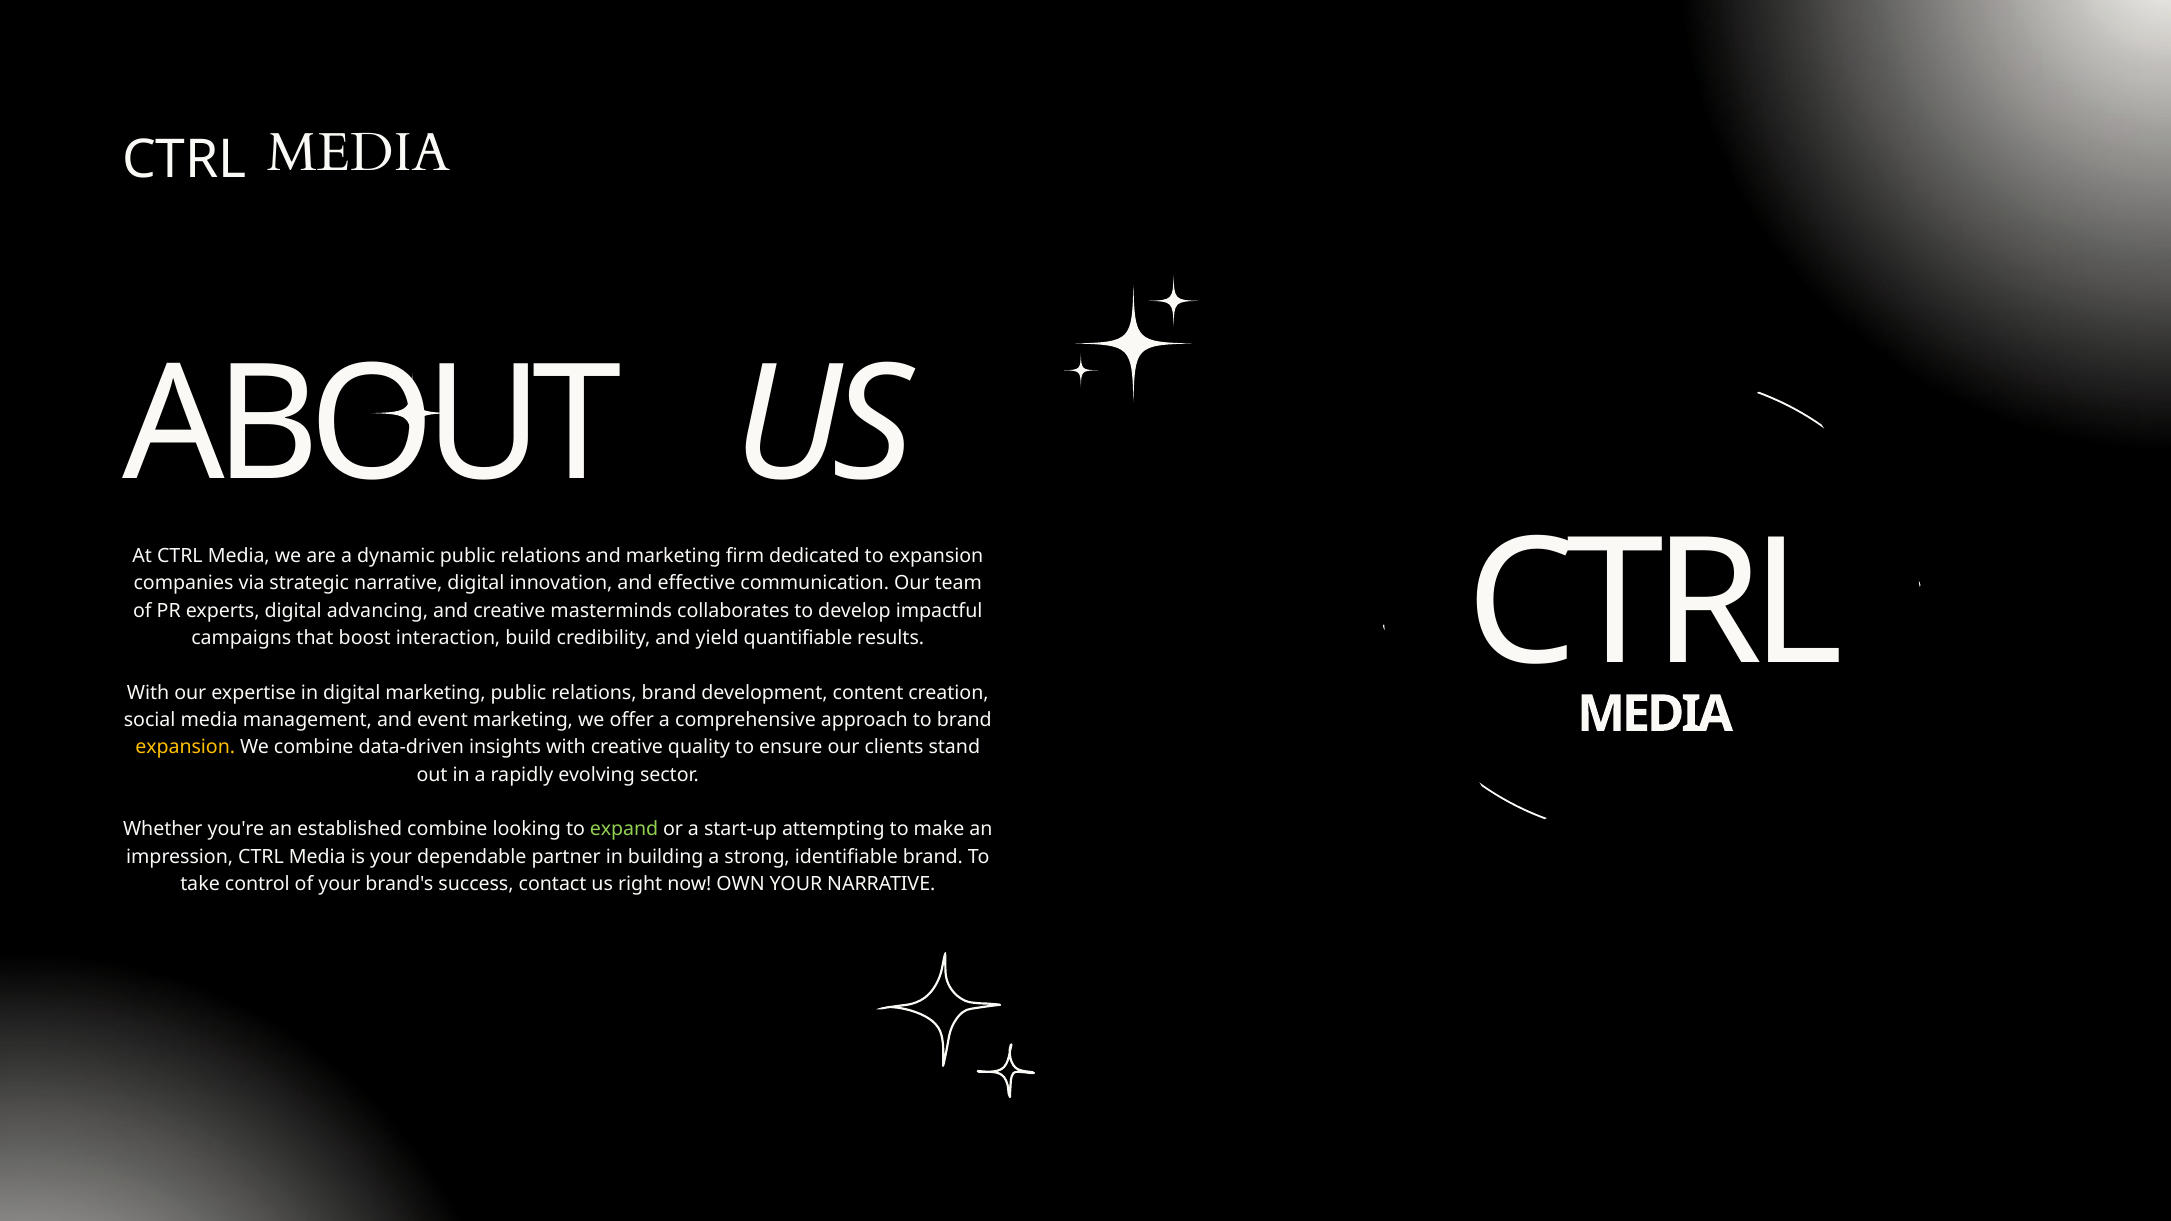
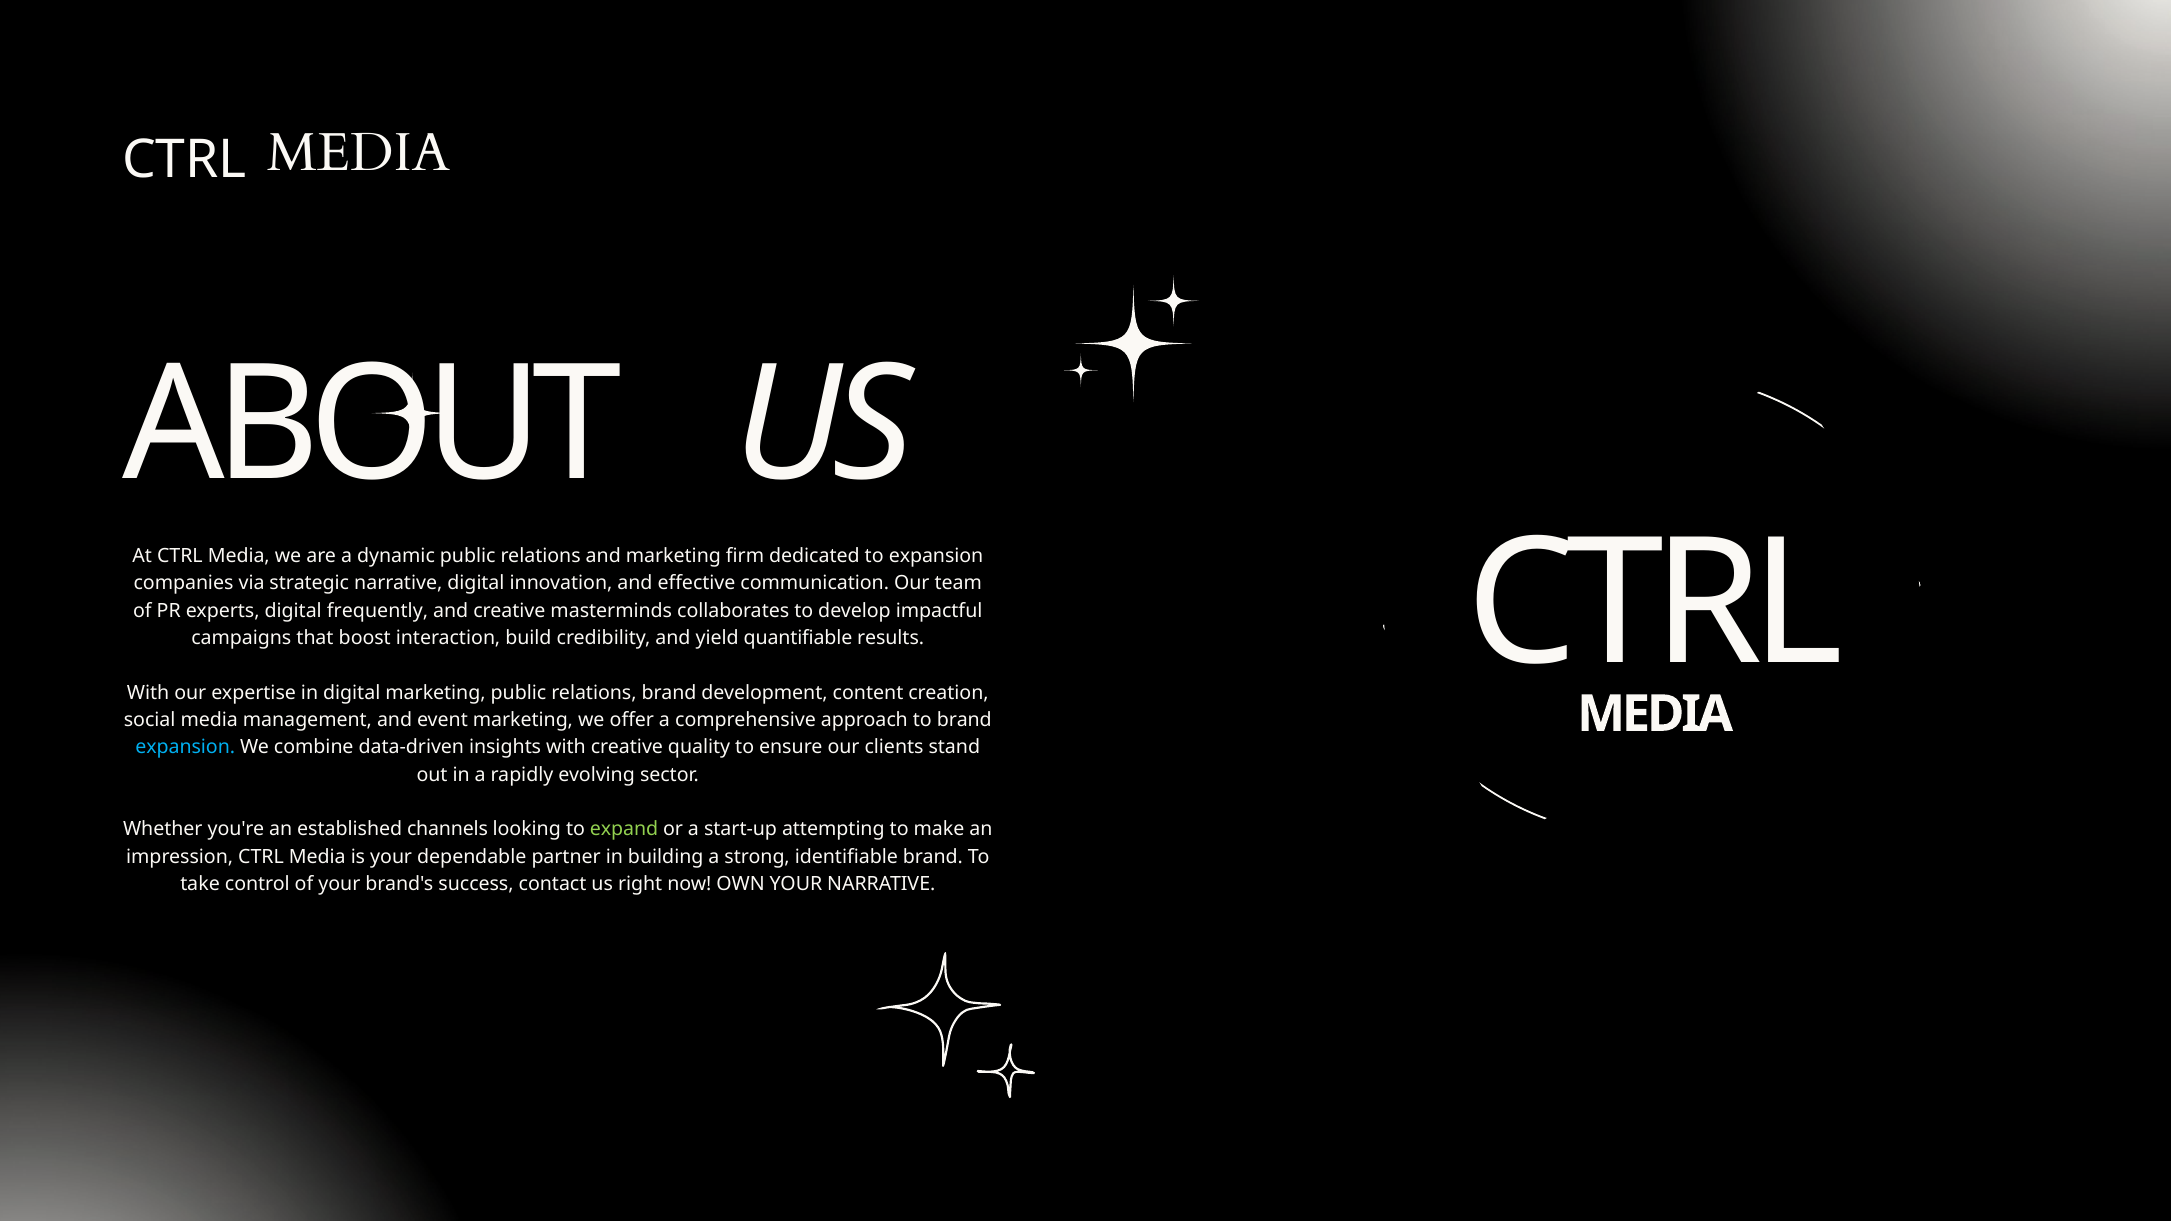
advancing: advancing -> frequently
expansion at (185, 747) colour: yellow -> light blue
established combine: combine -> channels
